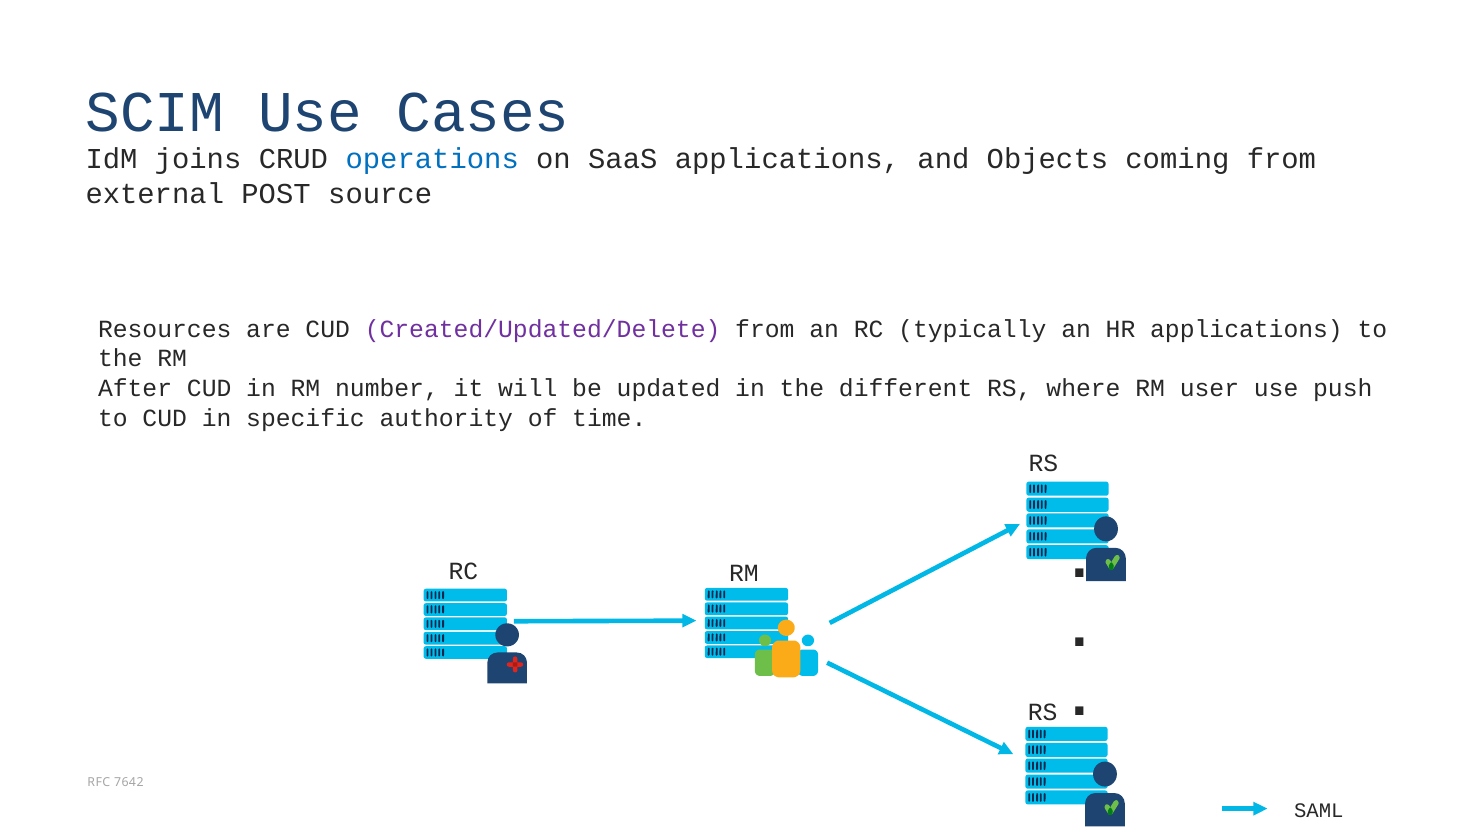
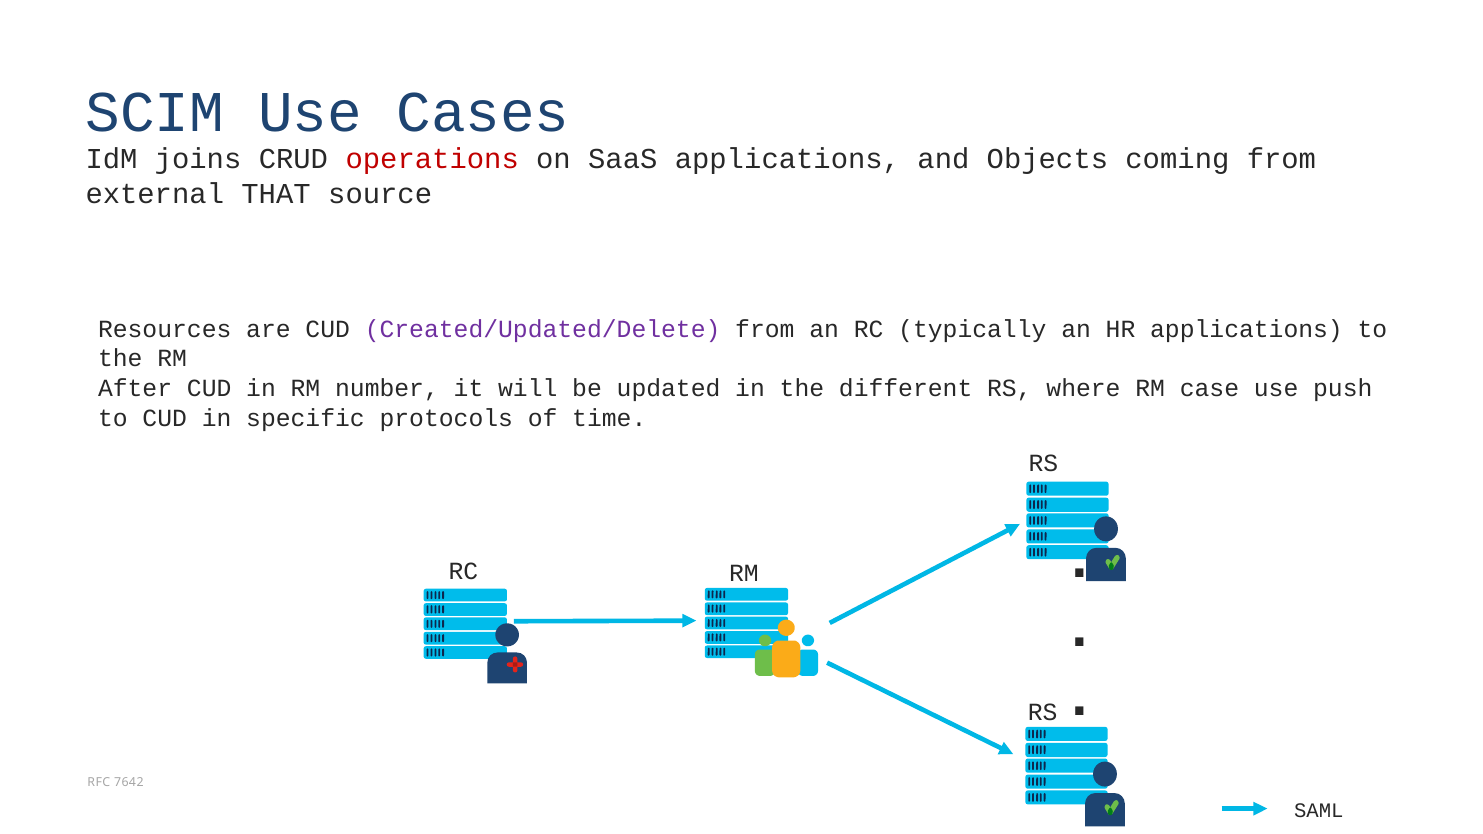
operations colour: blue -> red
POST: POST -> THAT
user: user -> case
authority: authority -> protocols
